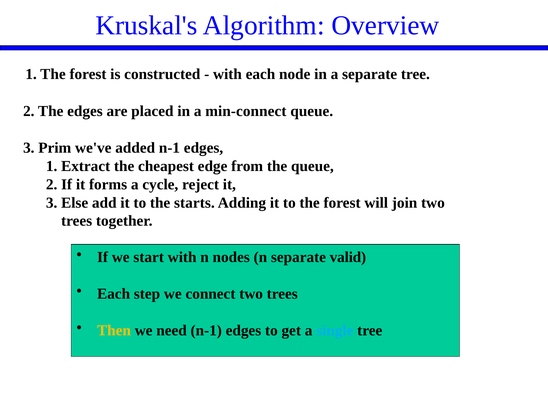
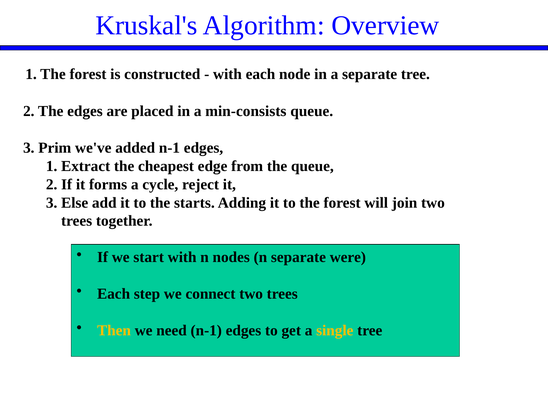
min-connect: min-connect -> min-consists
valid: valid -> were
single colour: light blue -> yellow
